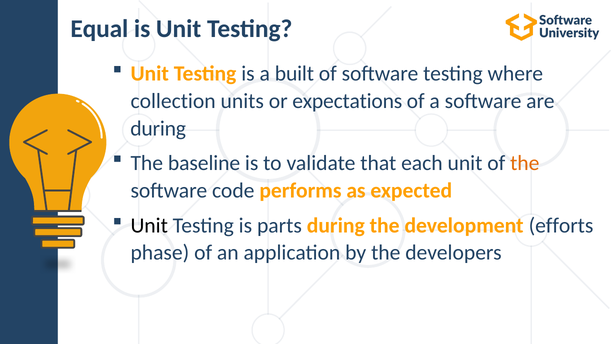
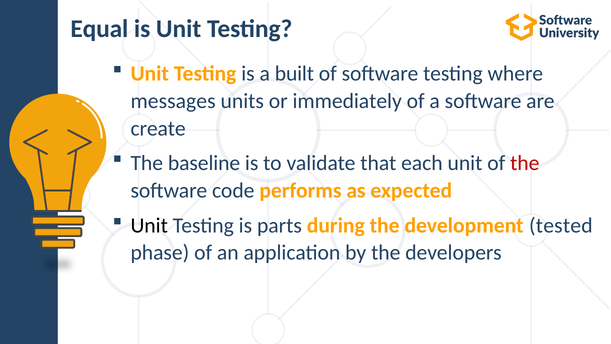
collection: collection -> messages
expectations: expectations -> immediately
during at (158, 128): during -> create
the at (525, 163) colour: orange -> red
efforts: efforts -> tested
